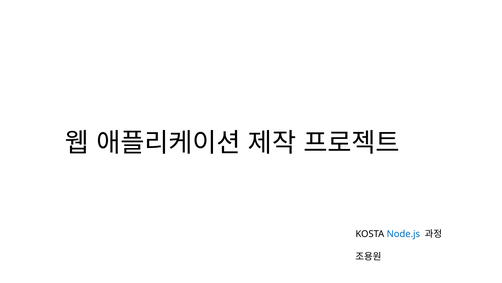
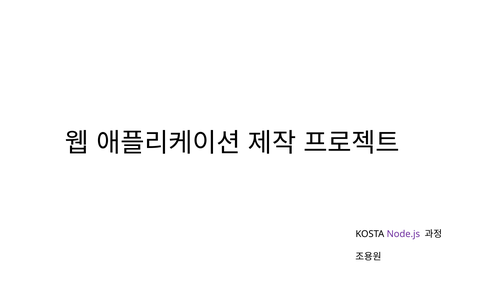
Node.js colour: blue -> purple
